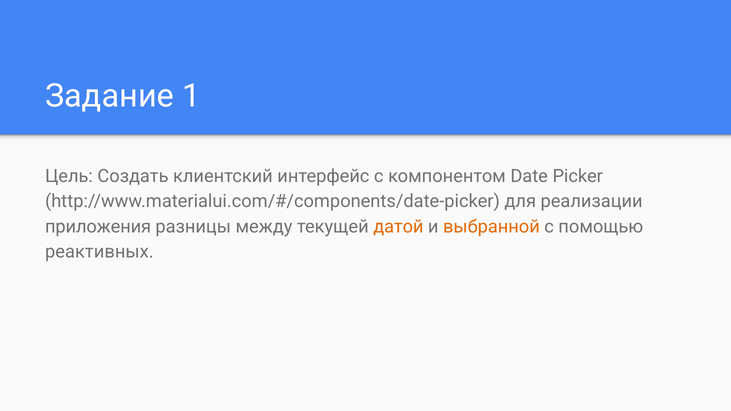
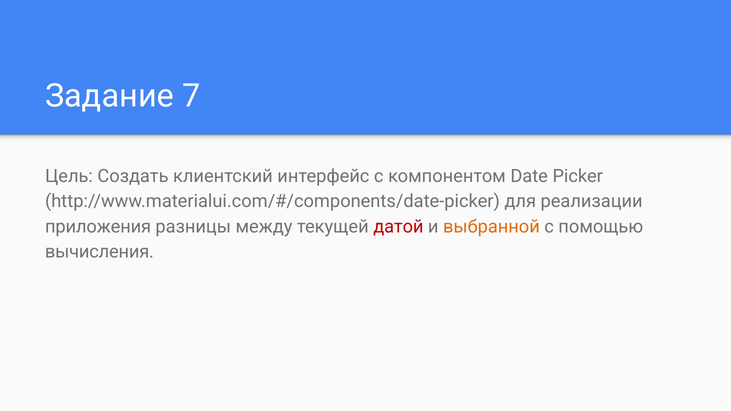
1: 1 -> 7
датой colour: orange -> red
реактивных: реактивных -> вычисления
